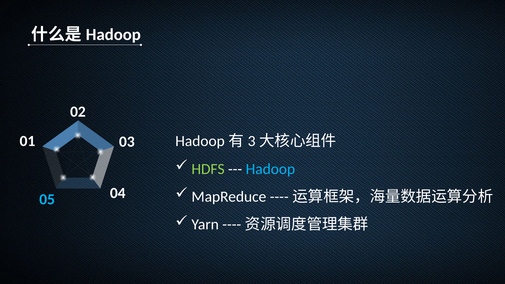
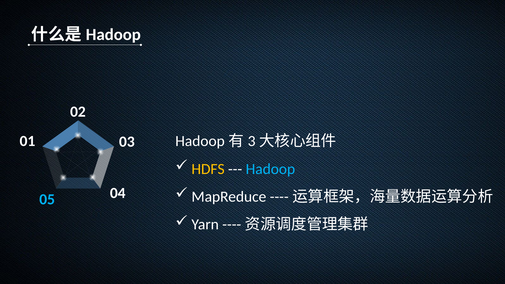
HDFS colour: light green -> yellow
